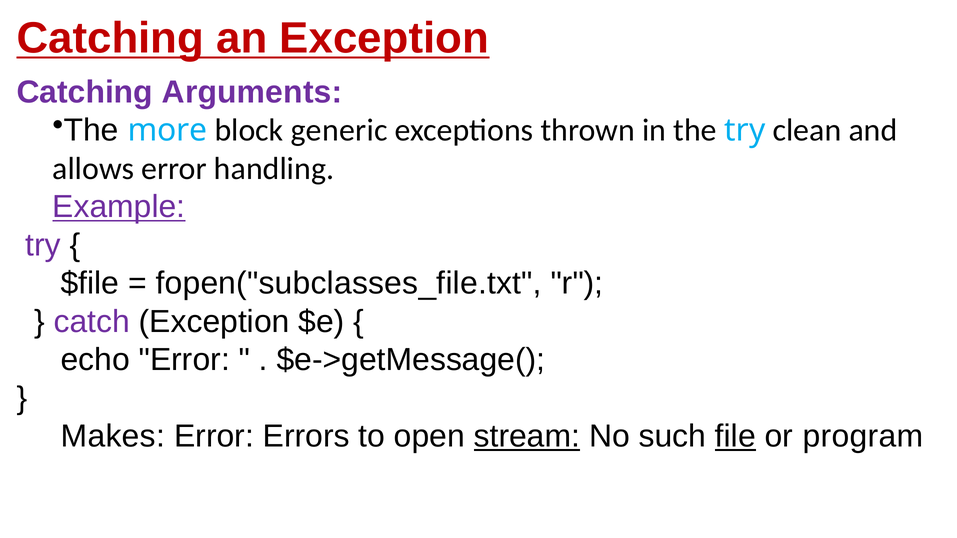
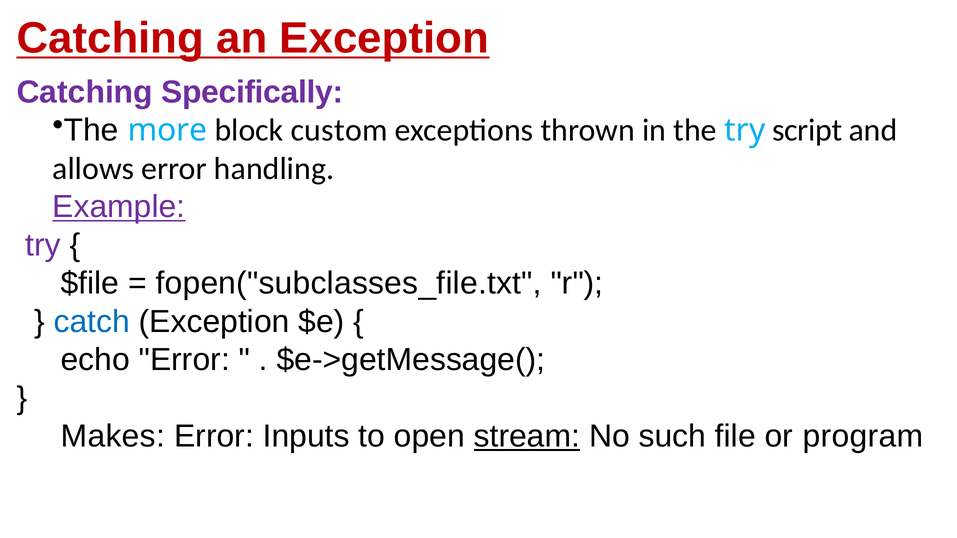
Arguments: Arguments -> Specifically
generic: generic -> custom
clean: clean -> script
catch colour: purple -> blue
Errors: Errors -> Inputs
file underline: present -> none
